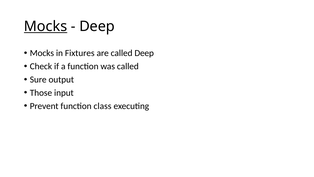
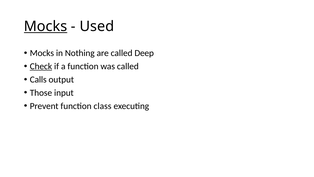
Deep at (97, 26): Deep -> Used
Fixtures: Fixtures -> Nothing
Check underline: none -> present
Sure: Sure -> Calls
